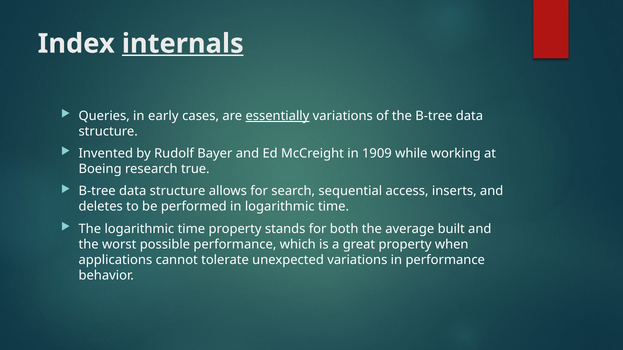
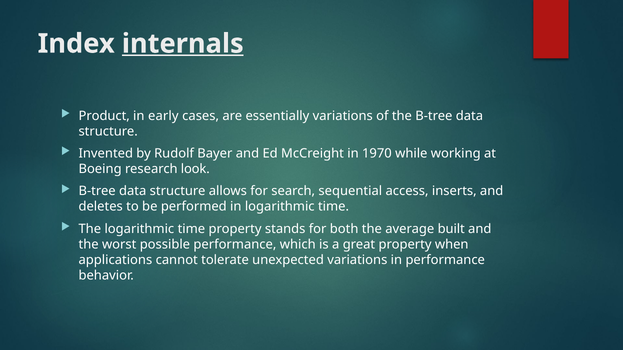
Queries: Queries -> Product
essentially underline: present -> none
1909: 1909 -> 1970
true: true -> look
